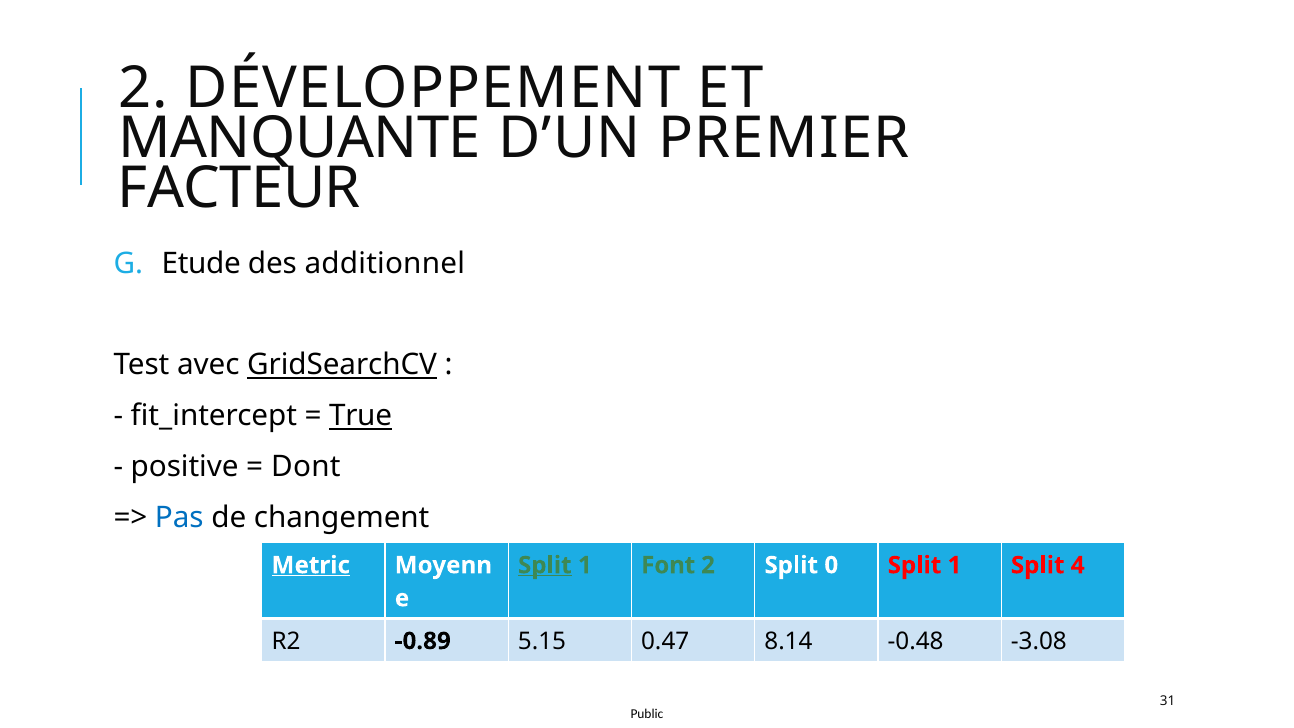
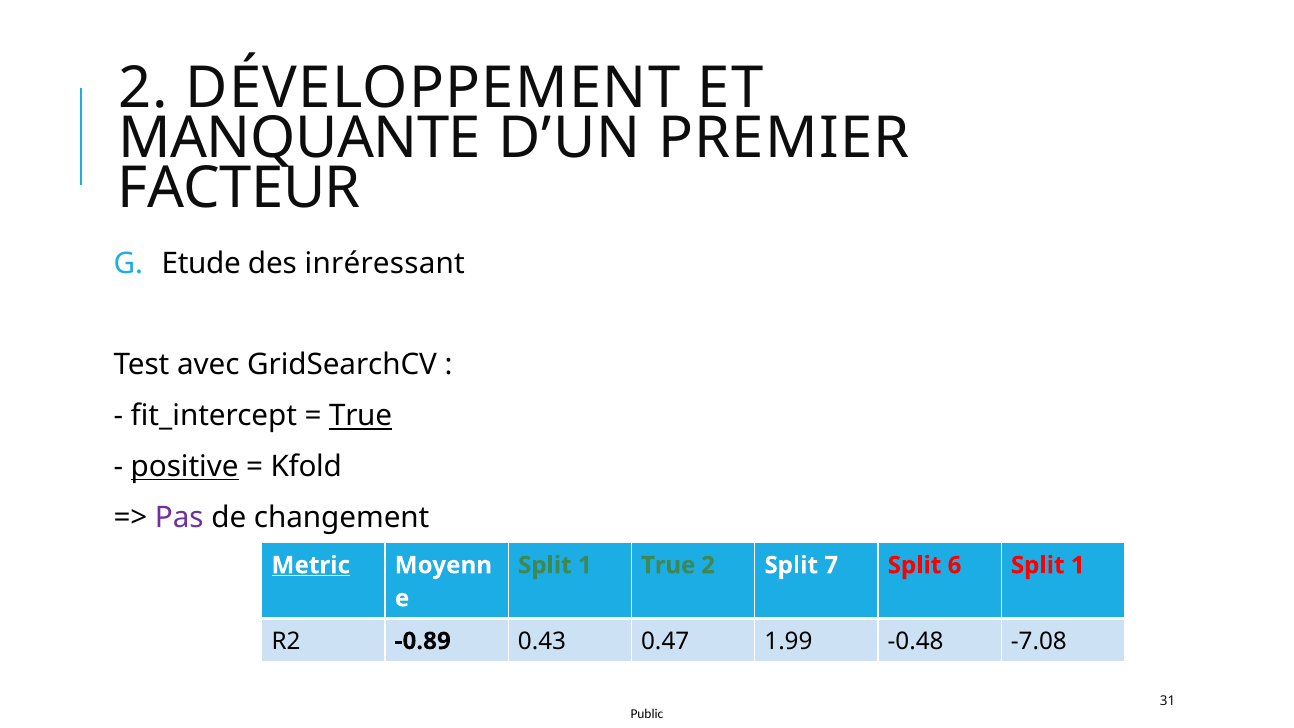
additionnel: additionnel -> inréressant
GridSearchCV underline: present -> none
positive underline: none -> present
Dont: Dont -> Kfold
Pas colour: blue -> purple
Split at (545, 565) underline: present -> none
1 Font: Font -> True
0: 0 -> 7
1 at (955, 565): 1 -> 6
4 at (1078, 565): 4 -> 1
5.15: 5.15 -> 0.43
8.14: 8.14 -> 1.99
-3.08: -3.08 -> -7.08
